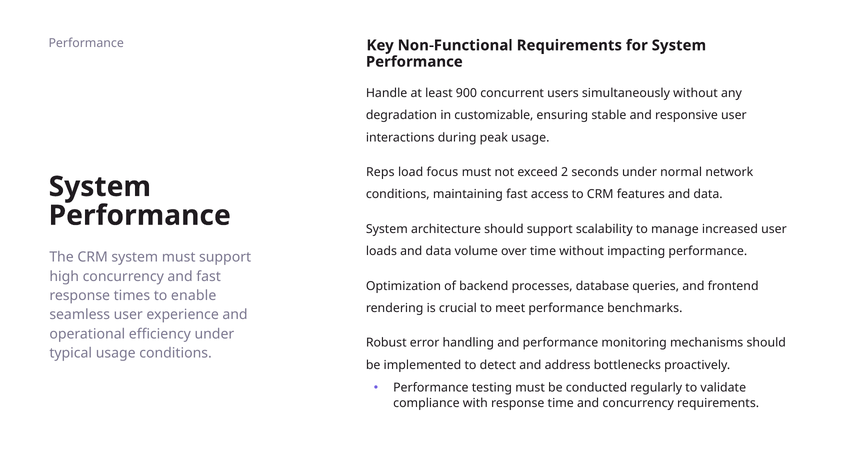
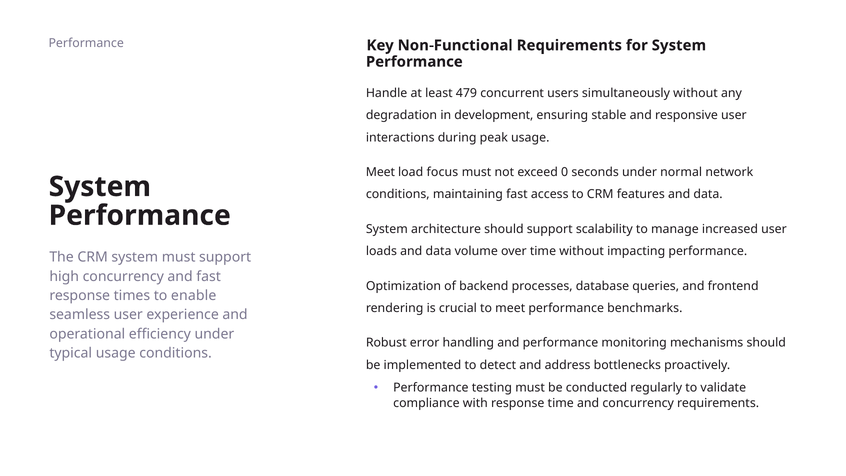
900: 900 -> 479
customizable: customizable -> development
Reps at (380, 172): Reps -> Meet
2: 2 -> 0
